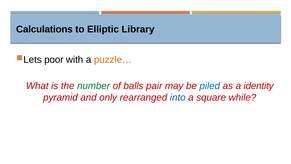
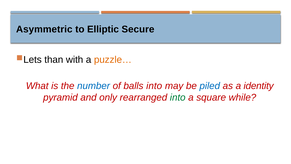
Calculations: Calculations -> Asymmetric
Library: Library -> Secure
poor: poor -> than
number colour: green -> blue
balls pair: pair -> into
into at (178, 97) colour: blue -> green
